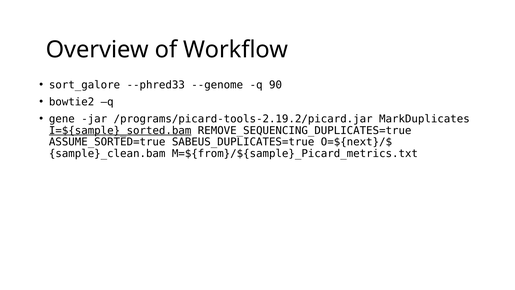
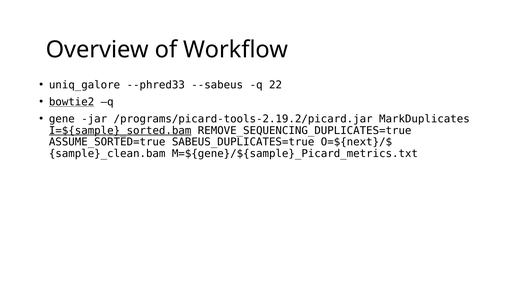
sort_galore: sort_galore -> uniq_galore
--genome: --genome -> --sabeus
90: 90 -> 22
bowtie2 underline: none -> present
M=${from}/${sample}_Picard_metrics.txt: M=${from}/${sample}_Picard_metrics.txt -> M=${gene}/${sample}_Picard_metrics.txt
